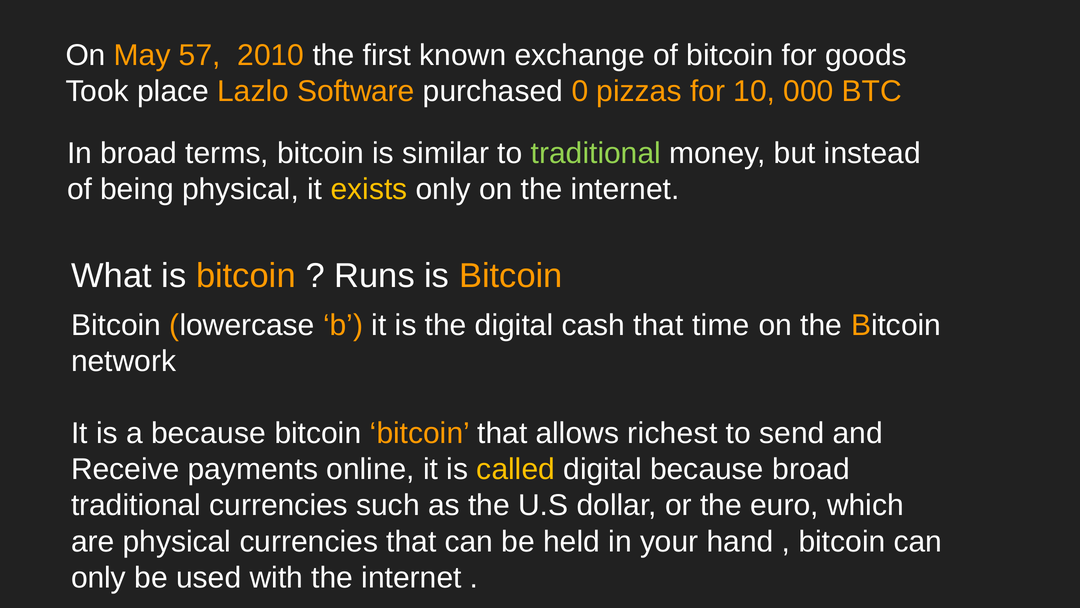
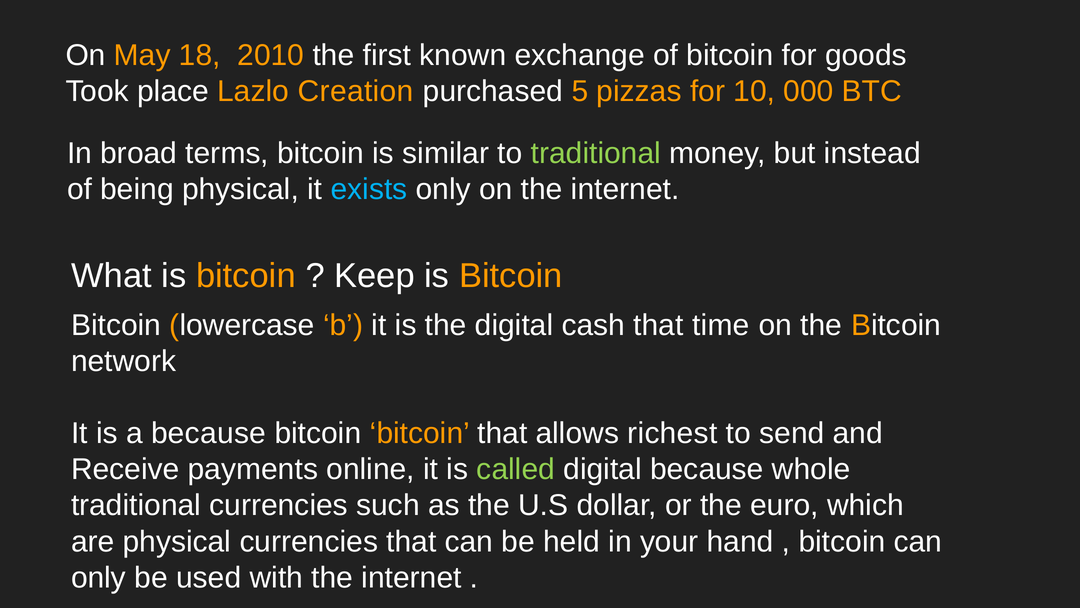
57: 57 -> 18
Software: Software -> Creation
0: 0 -> 5
exists colour: yellow -> light blue
Runs: Runs -> Keep
called colour: yellow -> light green
because broad: broad -> whole
